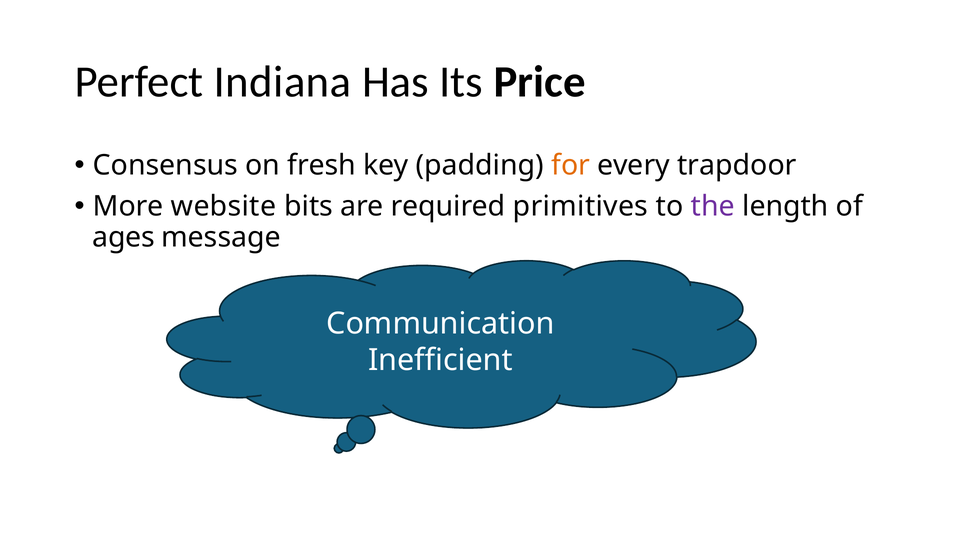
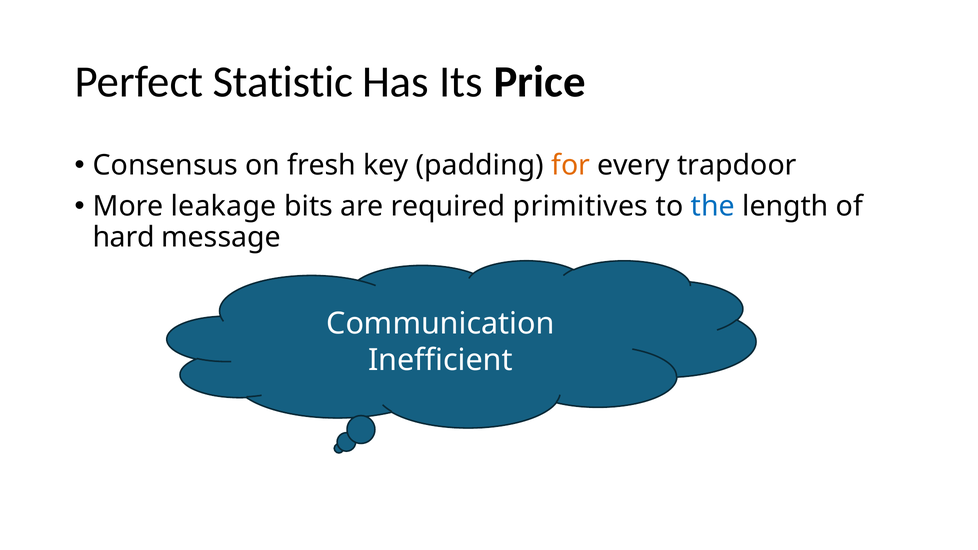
Indiana: Indiana -> Statistic
website: website -> leakage
the colour: purple -> blue
ages: ages -> hard
